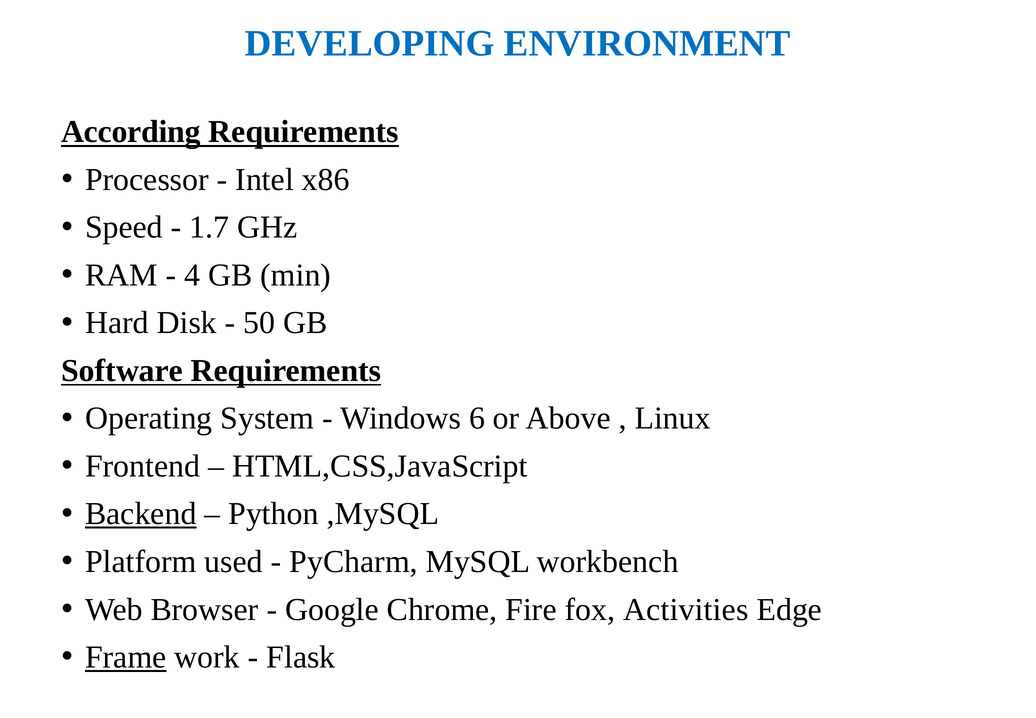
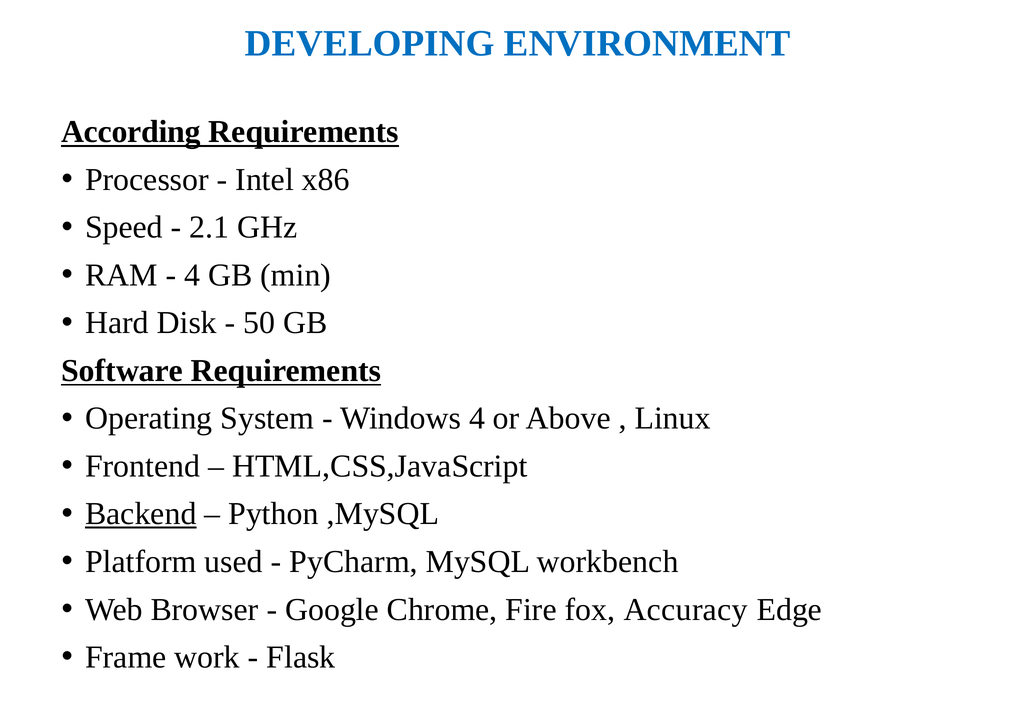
1.7: 1.7 -> 2.1
Windows 6: 6 -> 4
Activities: Activities -> Accuracy
Frame underline: present -> none
